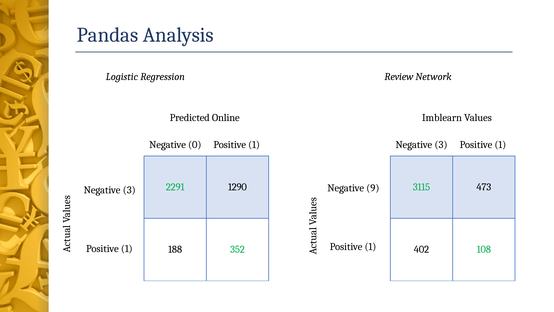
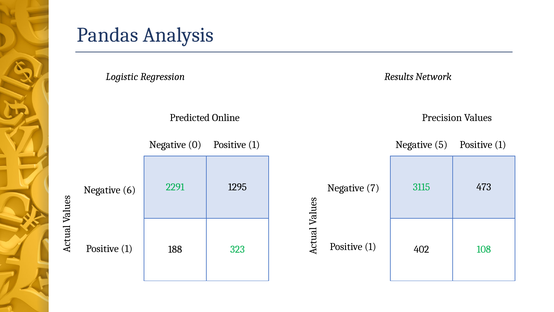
Review: Review -> Results
Imblearn: Imblearn -> Precision
3 at (441, 144): 3 -> 5
1290: 1290 -> 1295
9: 9 -> 7
3 at (129, 190): 3 -> 6
352: 352 -> 323
